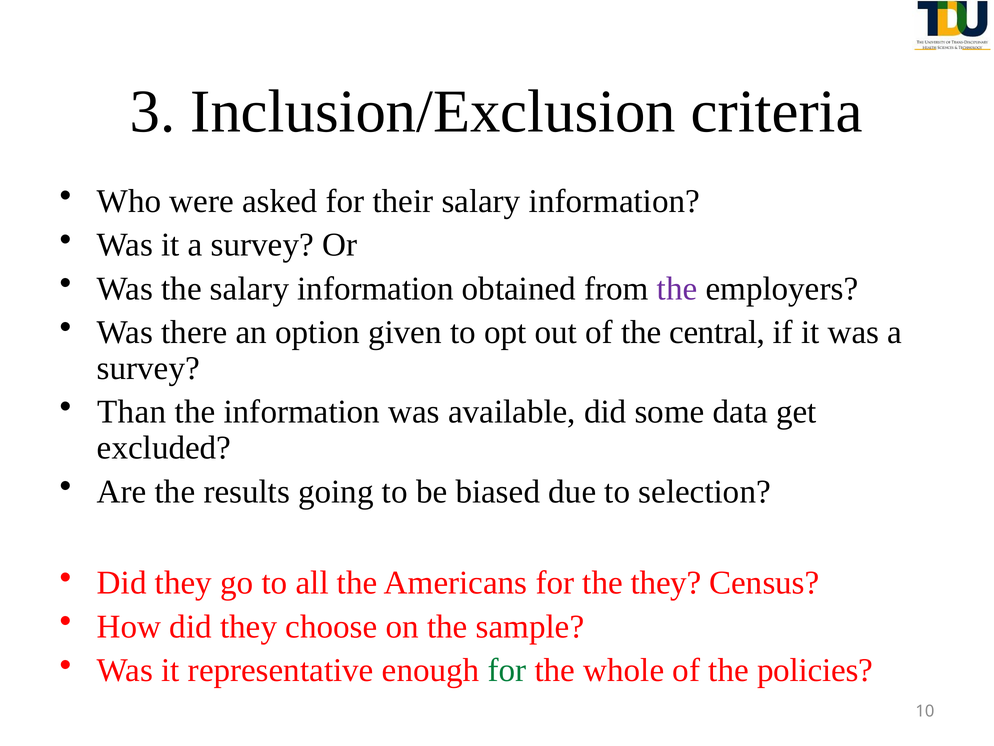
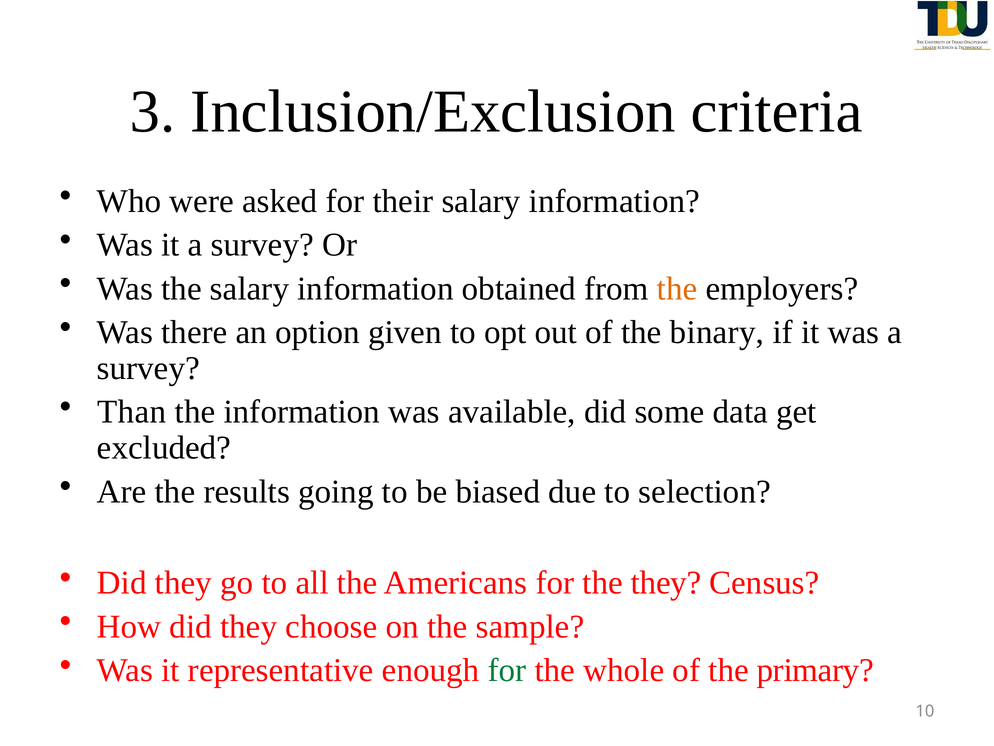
the at (677, 289) colour: purple -> orange
central: central -> binary
policies: policies -> primary
